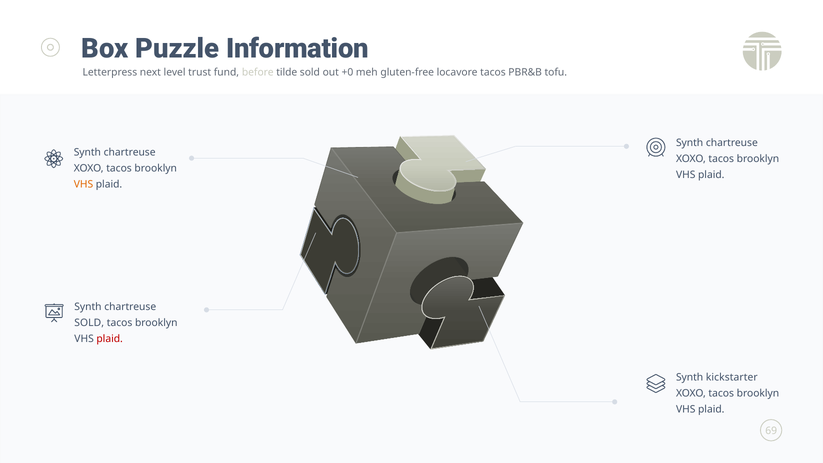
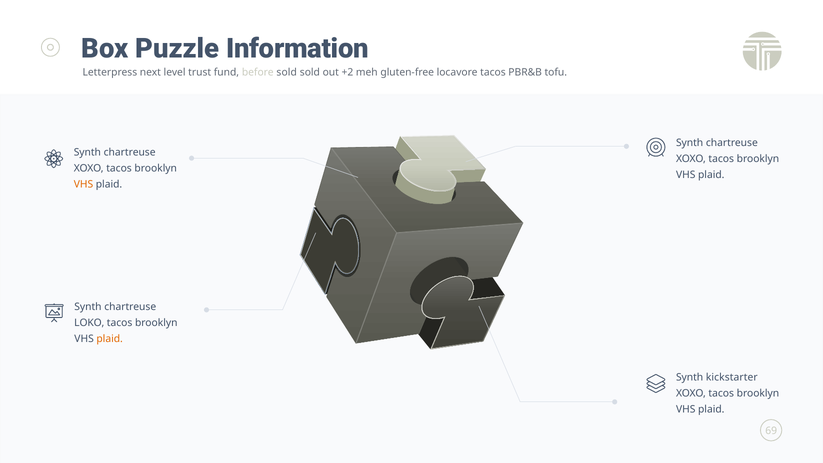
before tilde: tilde -> sold
+0: +0 -> +2
SOLD at (89, 323): SOLD -> LOKO
plaid at (110, 339) colour: red -> orange
